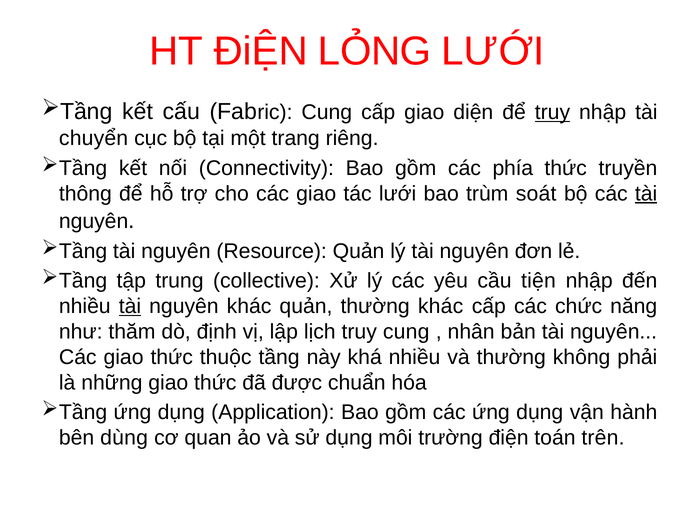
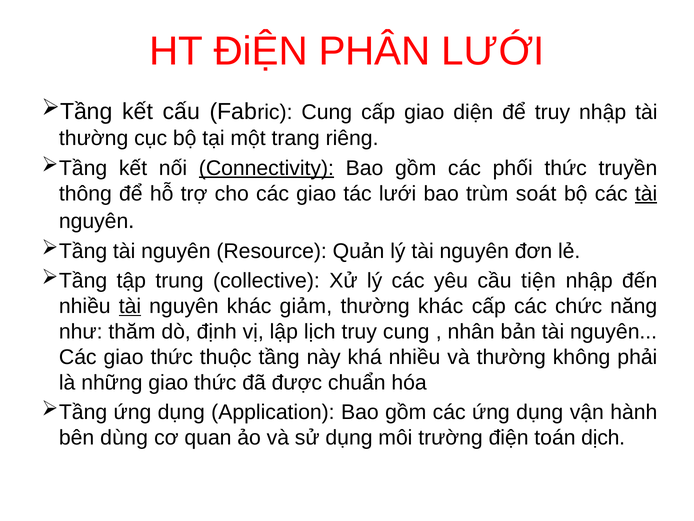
LỎNG: LỎNG -> PHÂN
truy at (552, 112) underline: present -> none
chuyển at (94, 138): chuyển -> thường
Connectivity underline: none -> present
phía: phía -> phối
khác quản: quản -> giảm
trên: trên -> dịch
